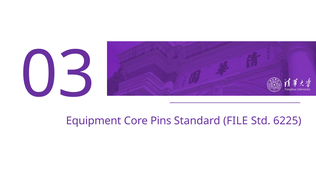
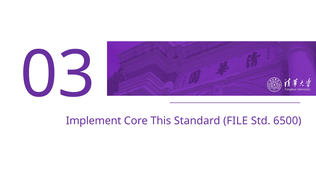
Equipment: Equipment -> Implement
Pins: Pins -> This
6225: 6225 -> 6500
